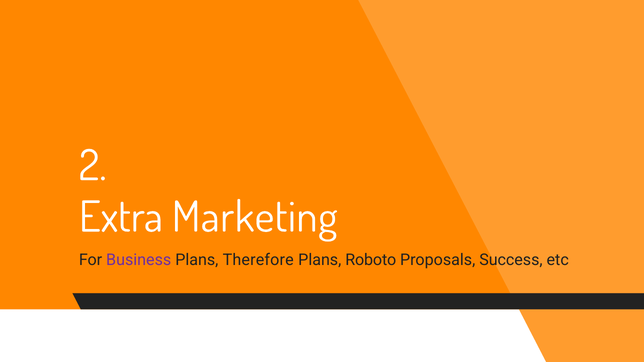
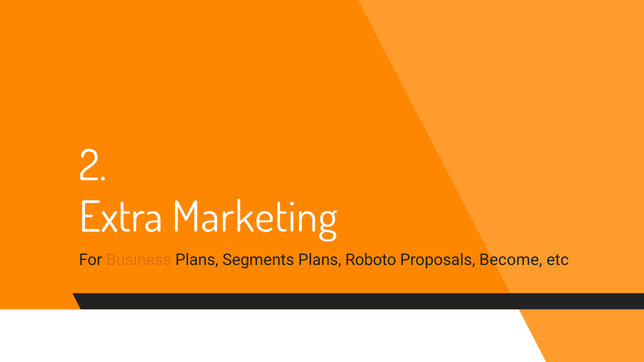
Business colour: purple -> orange
Therefore: Therefore -> Segments
Success: Success -> Become
